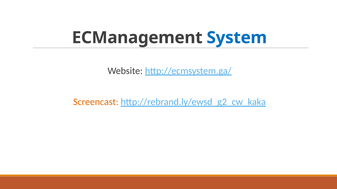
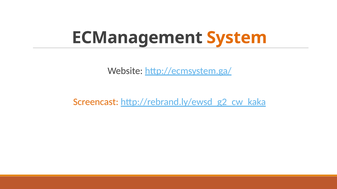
System colour: blue -> orange
